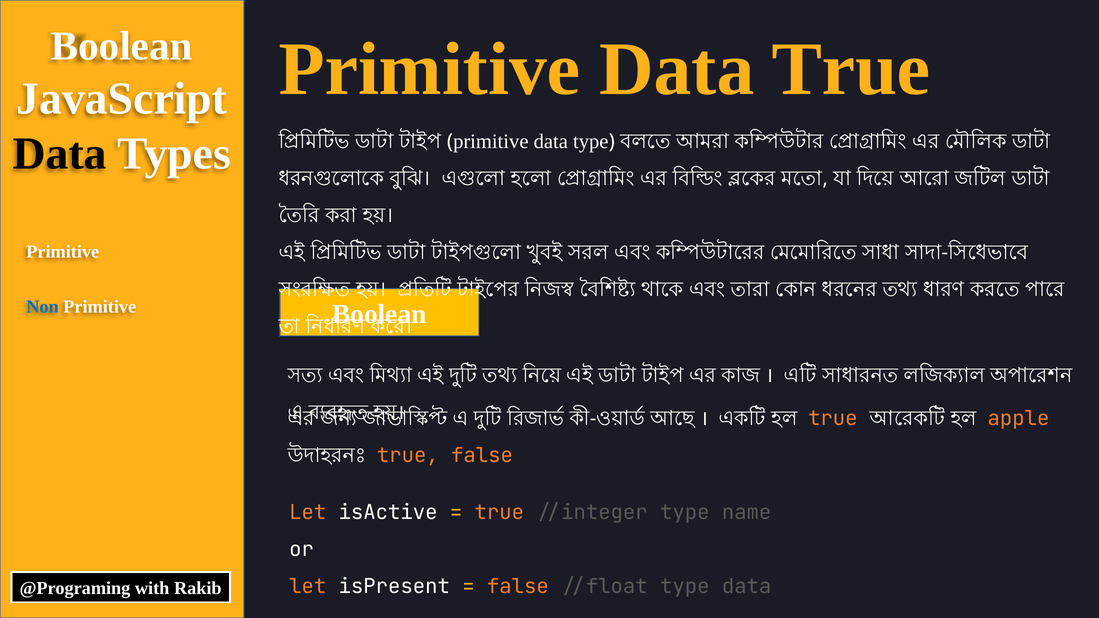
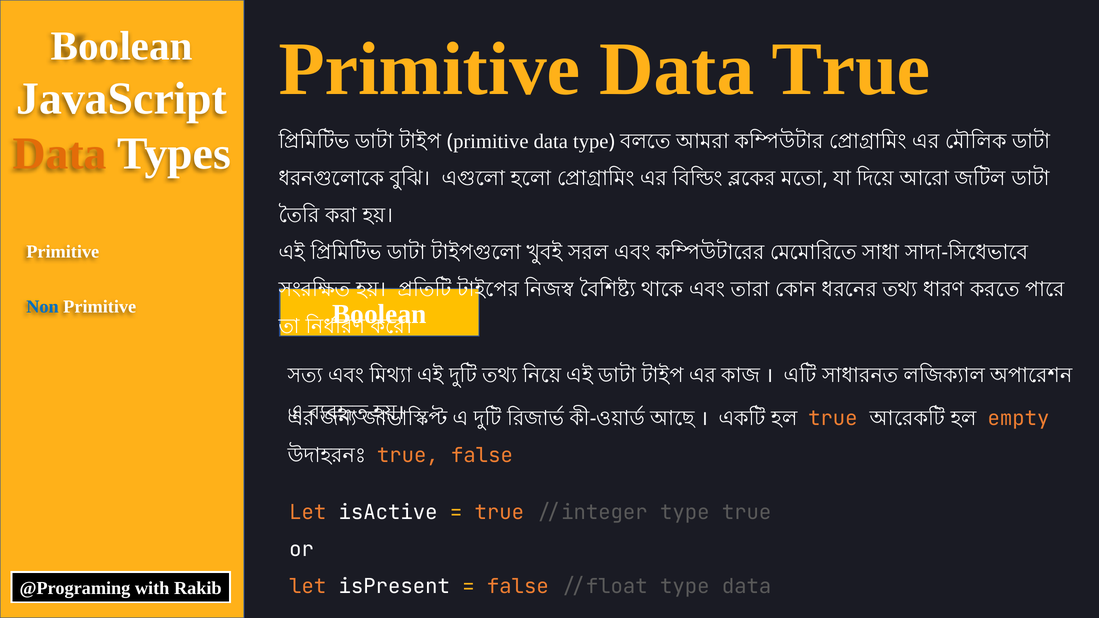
Data at (60, 154) colour: black -> orange
apple: apple -> empty
type name: name -> true
